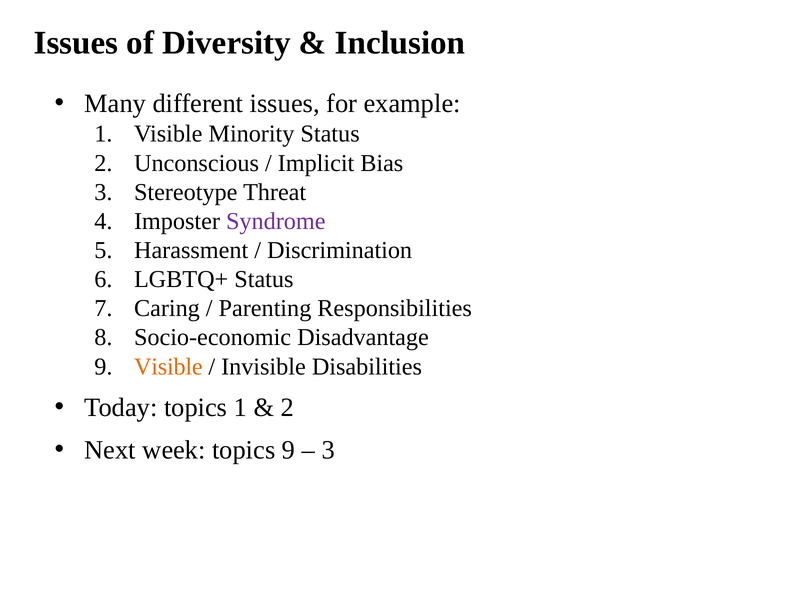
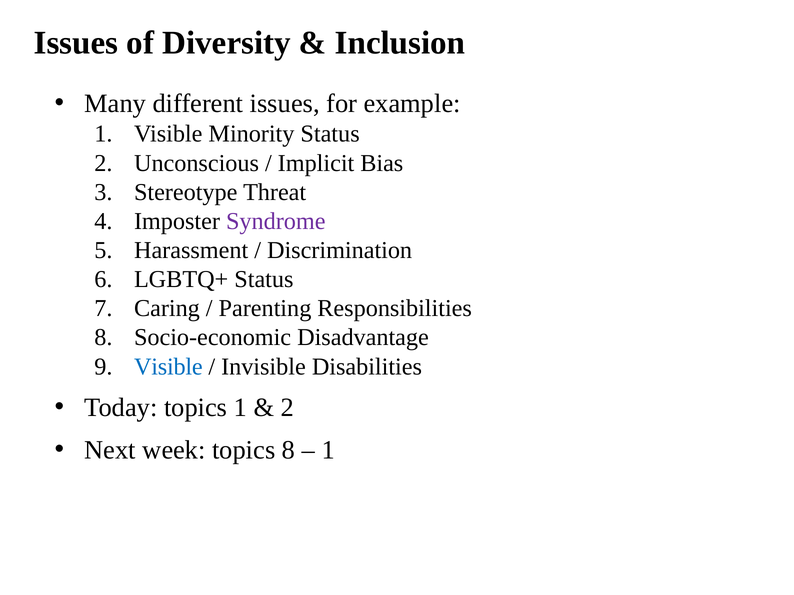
Visible at (168, 367) colour: orange -> blue
topics 9: 9 -> 8
3 at (328, 450): 3 -> 1
